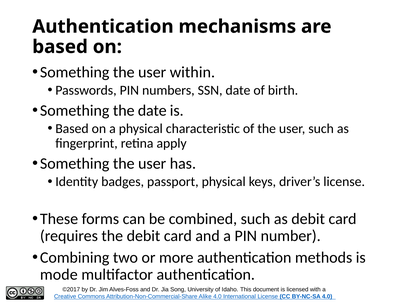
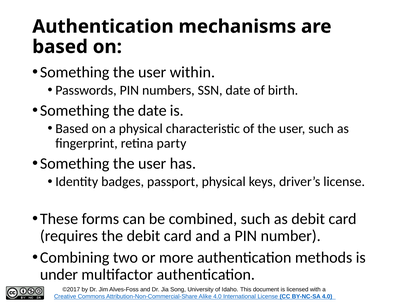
apply: apply -> party
mode: mode -> under
